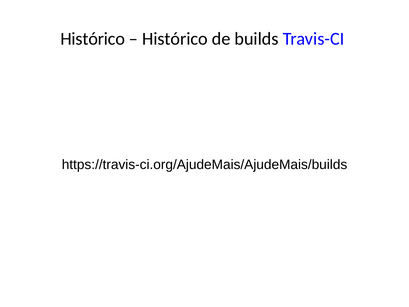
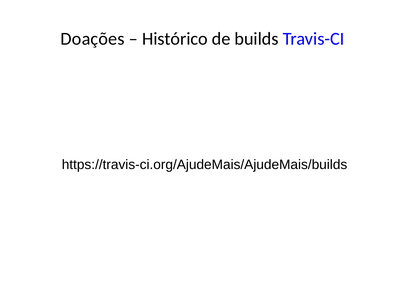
Histórico at (93, 39): Histórico -> Doações
